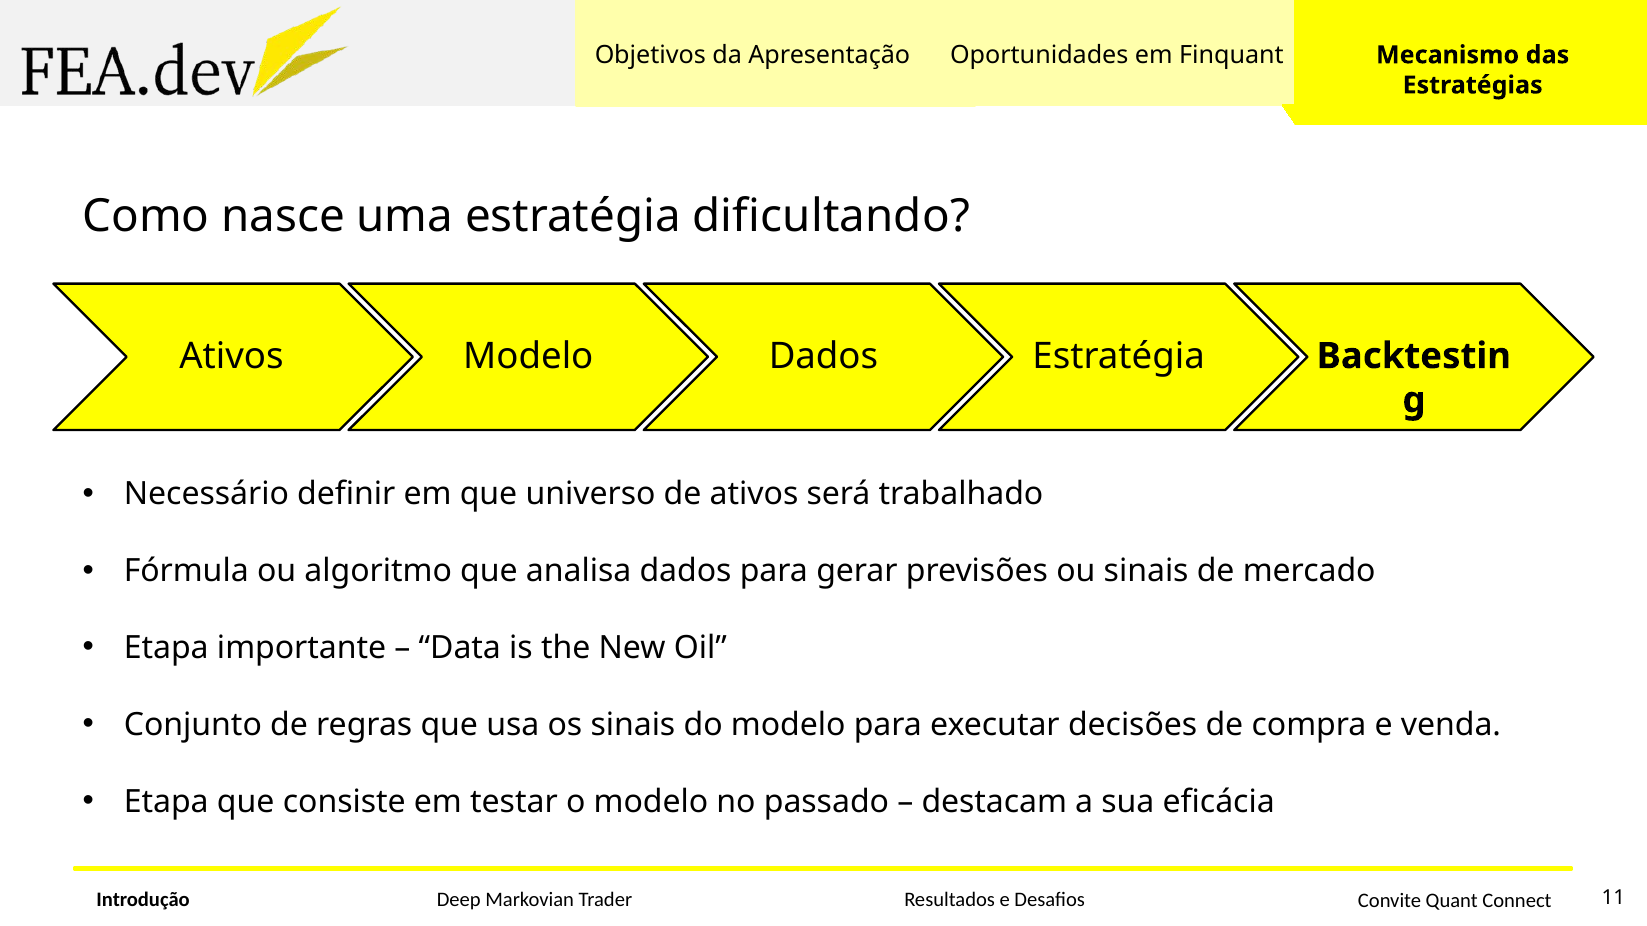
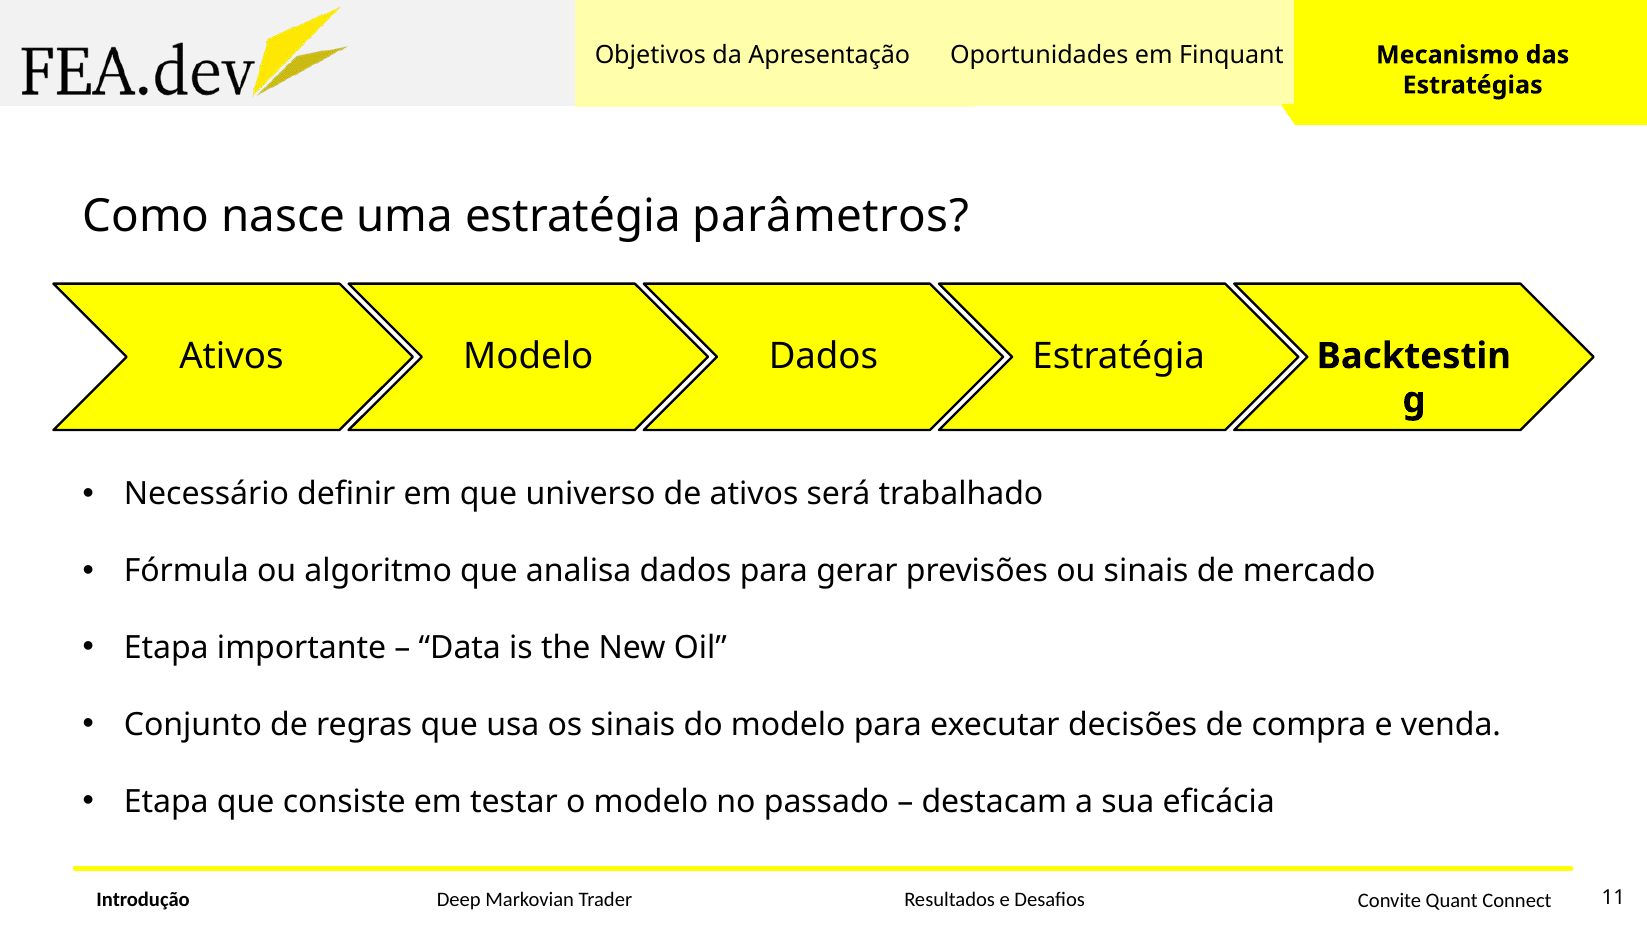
dificultando: dificultando -> parâmetros
